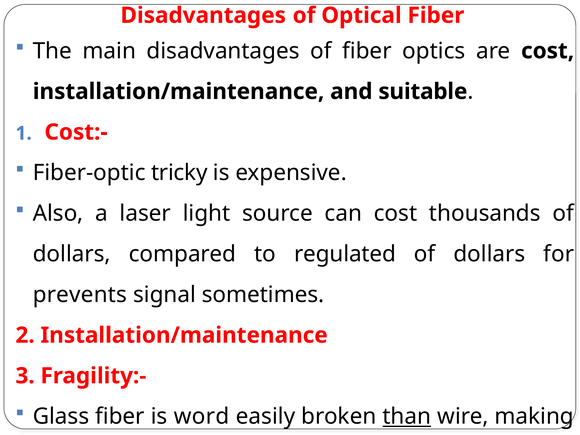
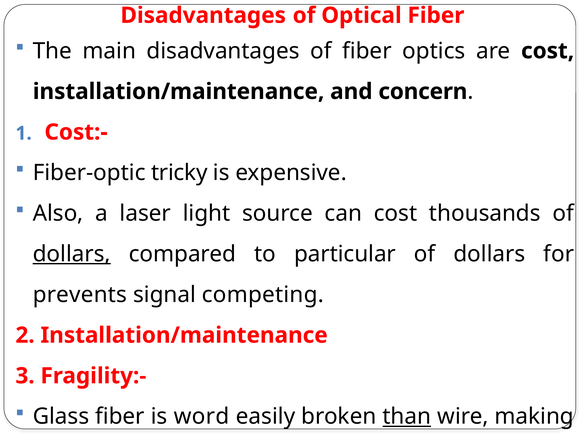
suitable: suitable -> concern
dollars at (72, 254) underline: none -> present
regulated: regulated -> particular
sometimes: sometimes -> competing
